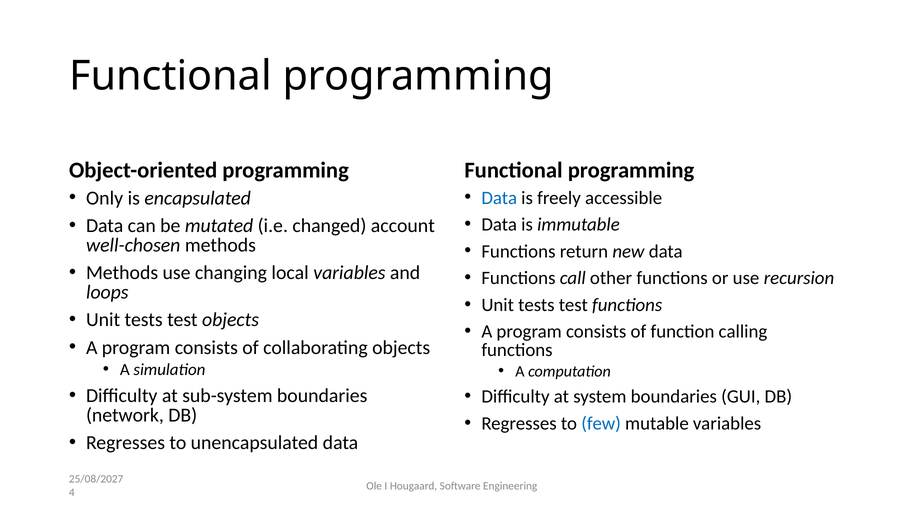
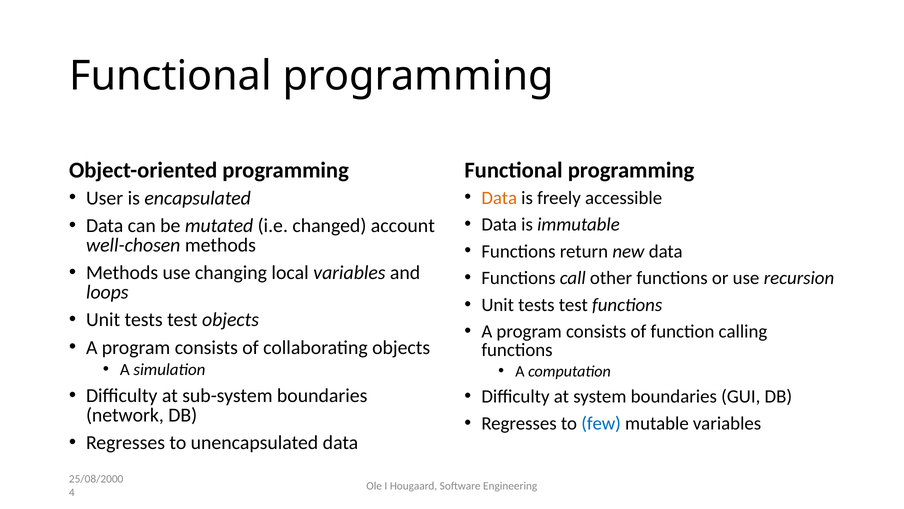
Only: Only -> User
Data at (499, 198) colour: blue -> orange
25/08/2027: 25/08/2027 -> 25/08/2000
